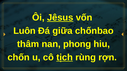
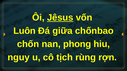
thâm: thâm -> chốn
chốn: chốn -> nguy
tịch underline: present -> none
